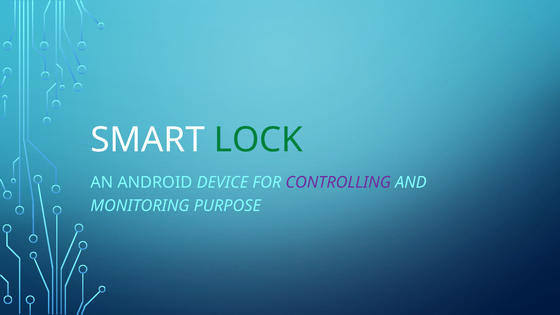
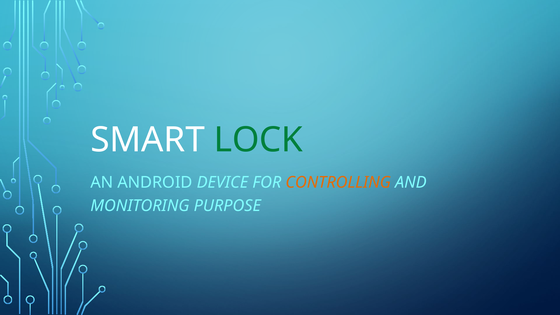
CONTROLLING colour: purple -> orange
